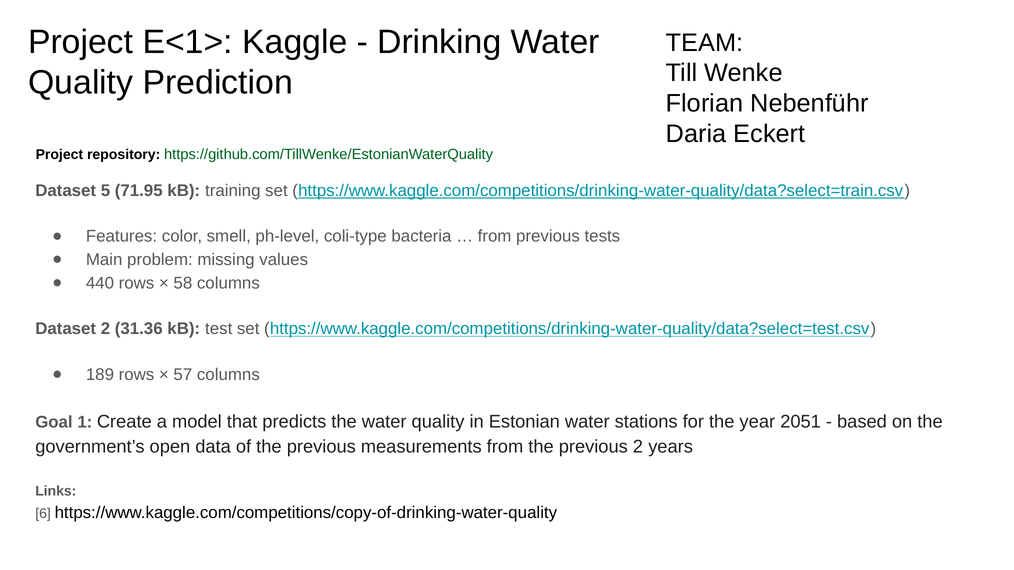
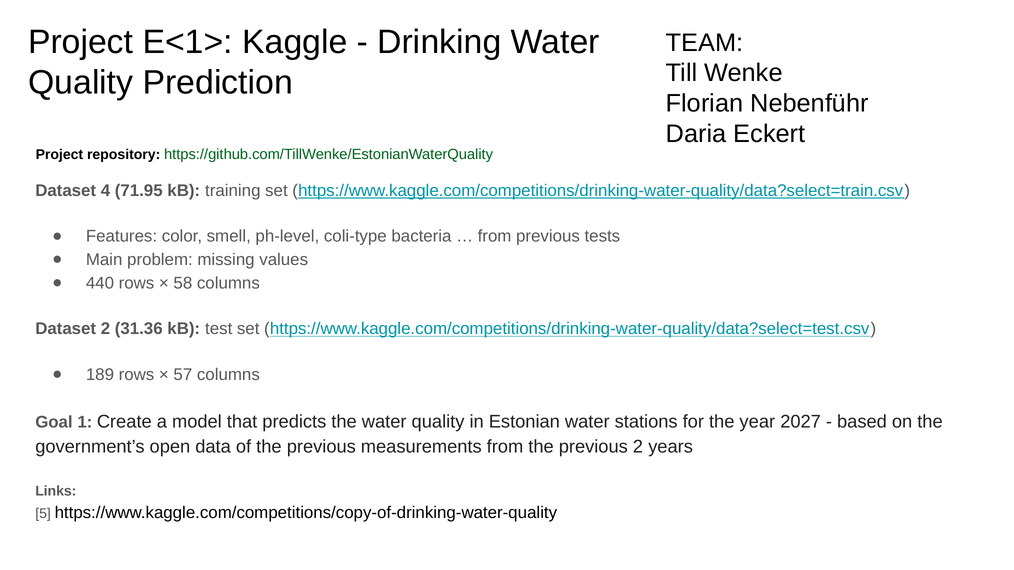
5: 5 -> 4
2051: 2051 -> 2027
6: 6 -> 5
